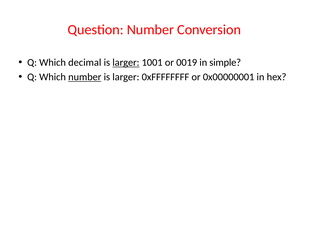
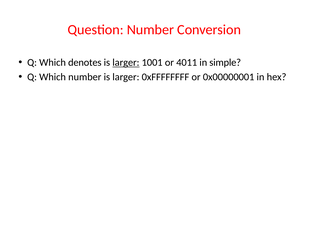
decimal: decimal -> denotes
0019: 0019 -> 4011
number at (85, 77) underline: present -> none
